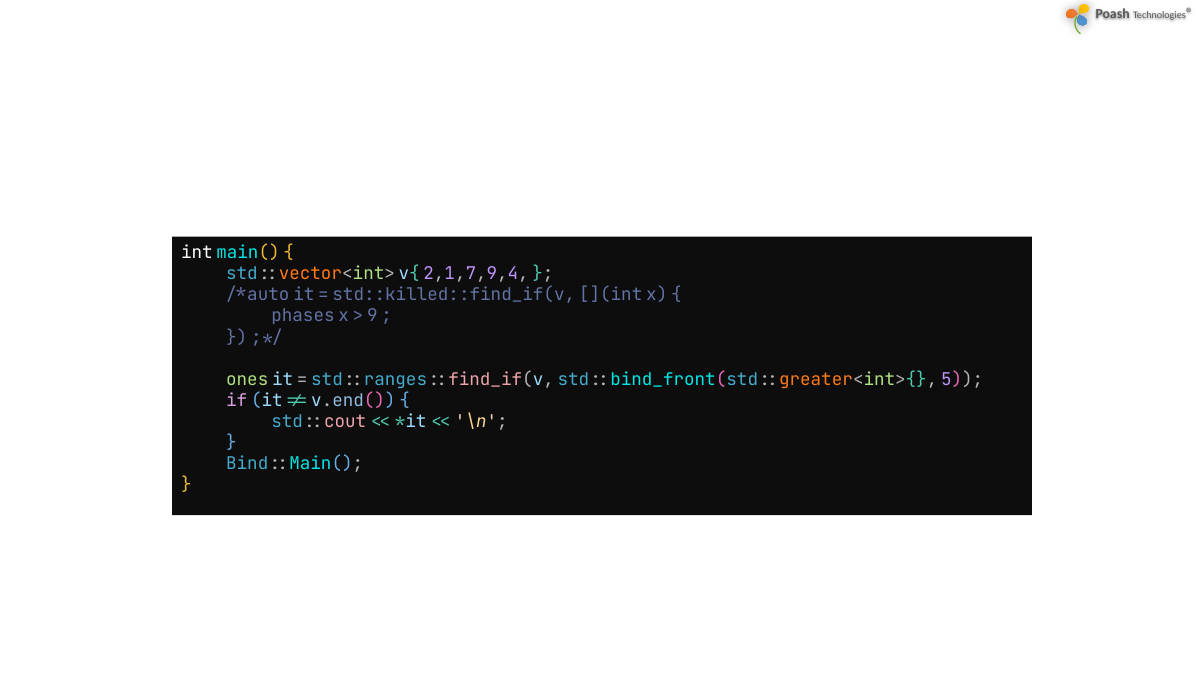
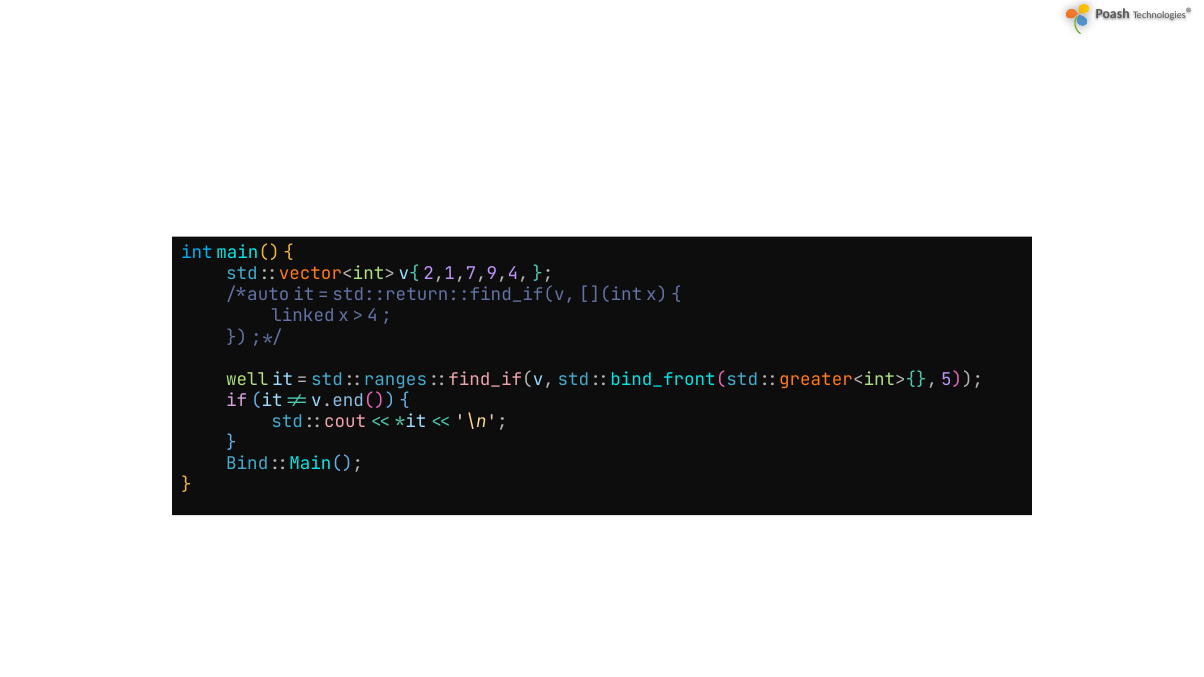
int colour: white -> light blue
std::killed::find_if(v: std::killed::find_if(v -> std::return::find_if(v
phases: phases -> linked
9: 9 -> 4
ones: ones -> well
